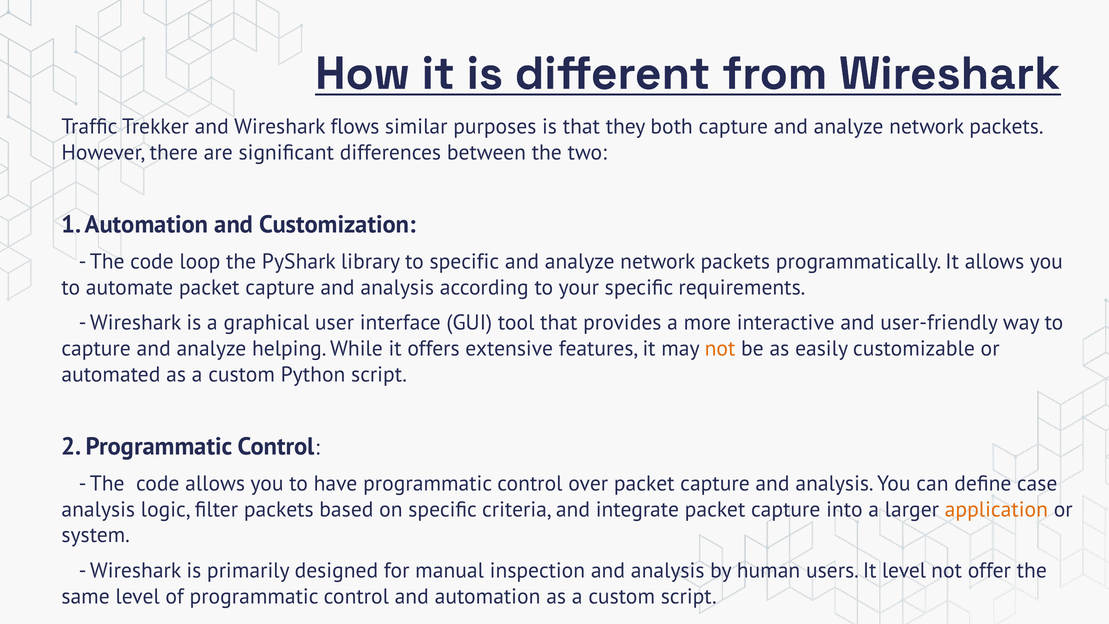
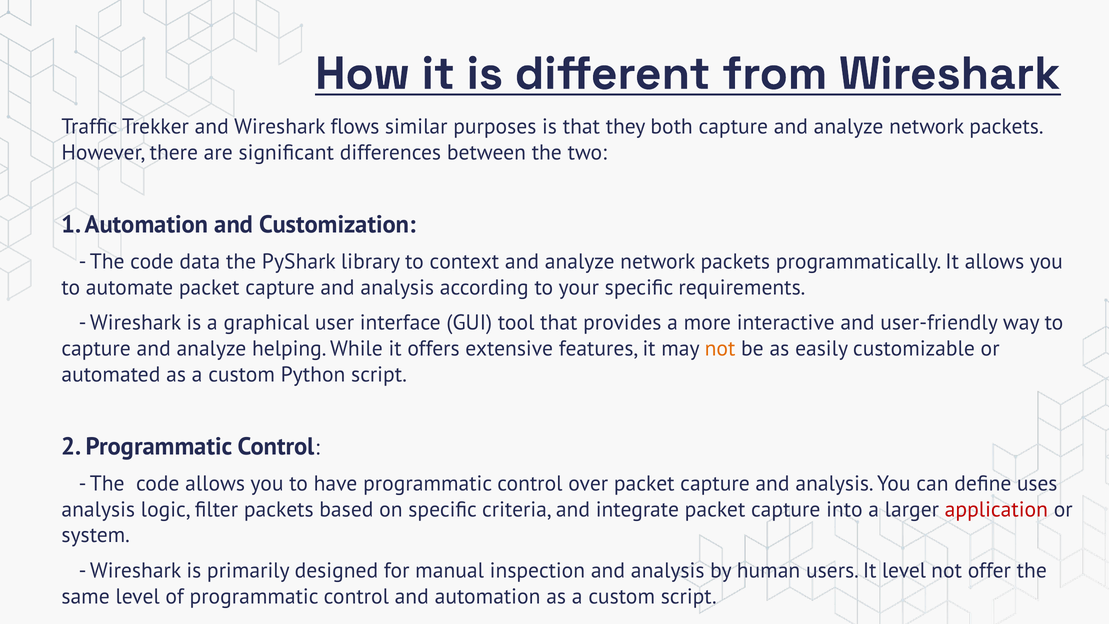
loop: loop -> data
to specific: specific -> context
case: case -> uses
application colour: orange -> red
